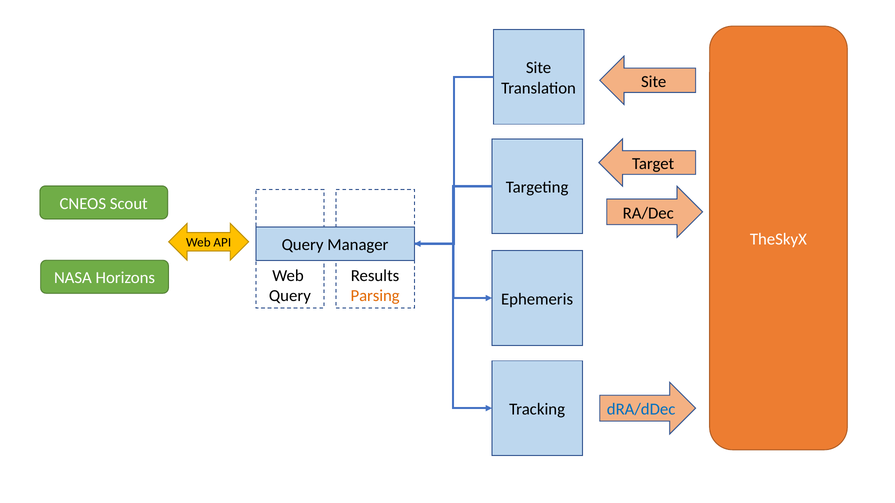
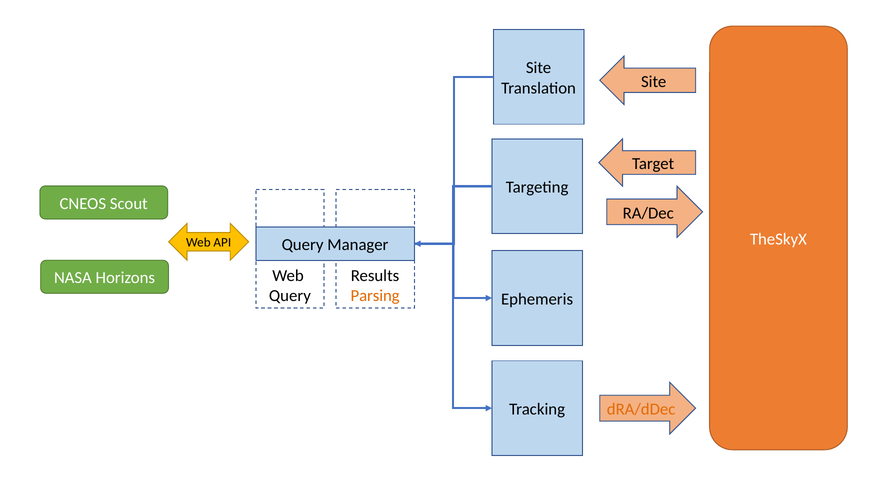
dRA/dDec colour: blue -> orange
